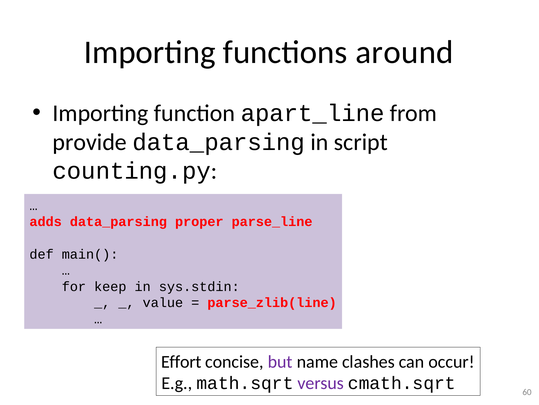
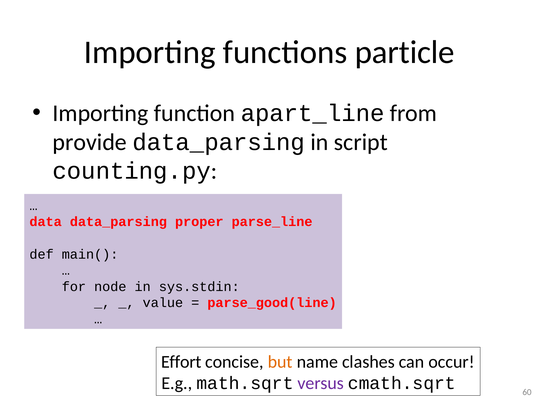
around: around -> particle
adds: adds -> data
keep: keep -> node
parse_zlib(line: parse_zlib(line -> parse_good(line
but colour: purple -> orange
